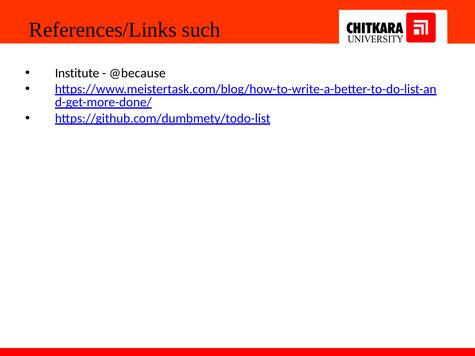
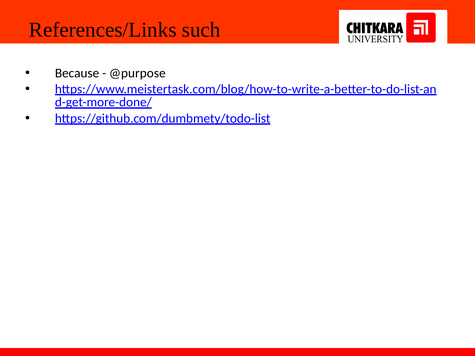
Institute: Institute -> Because
@because: @because -> @purpose
